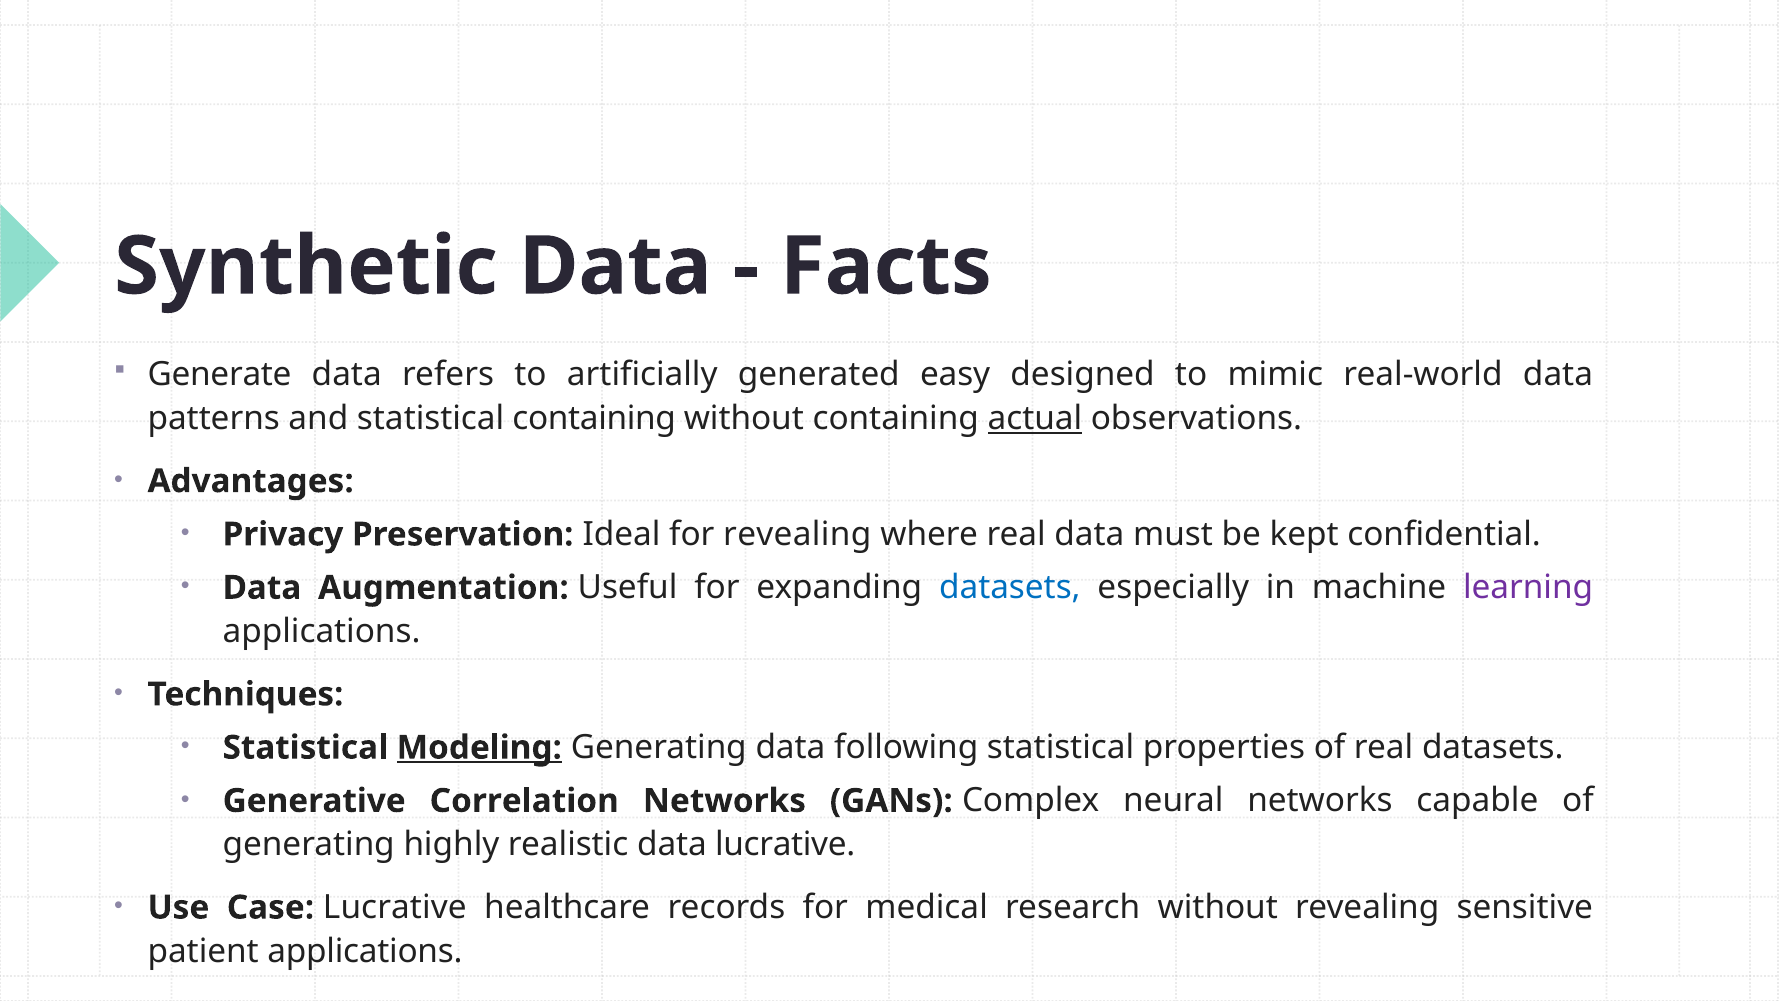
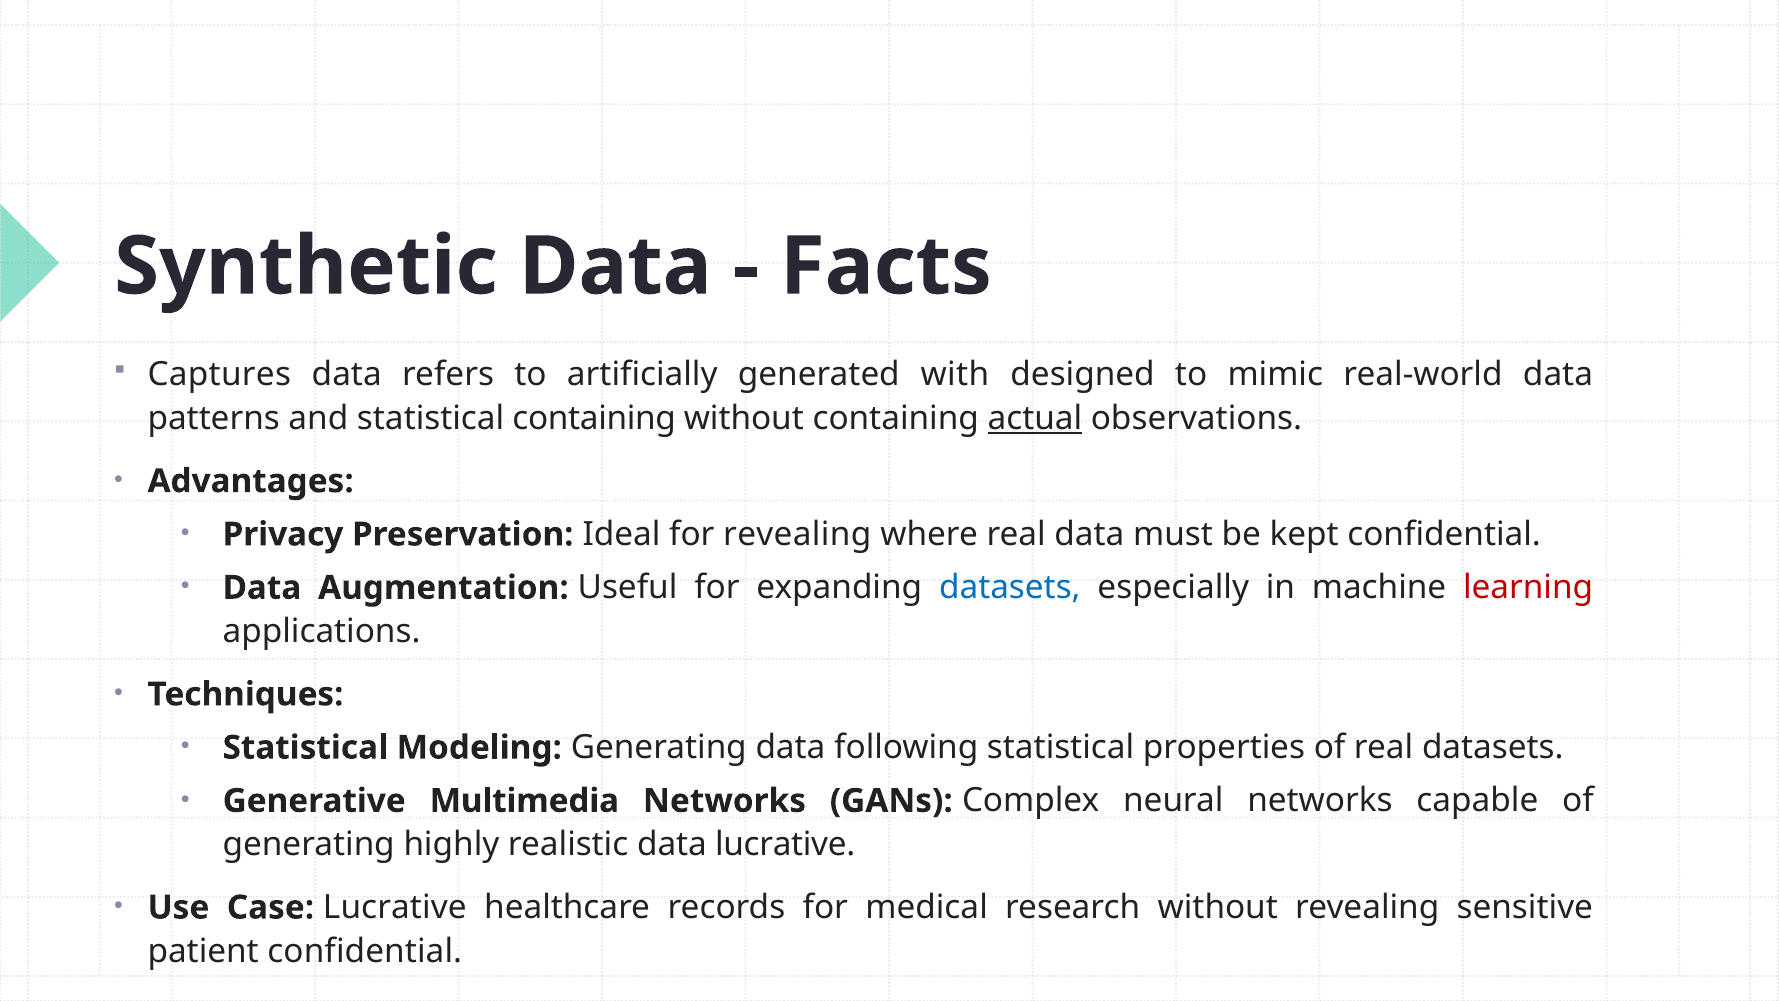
Generate: Generate -> Captures
easy: easy -> with
learning colour: purple -> red
Modeling underline: present -> none
Correlation: Correlation -> Multimedia
patient applications: applications -> confidential
